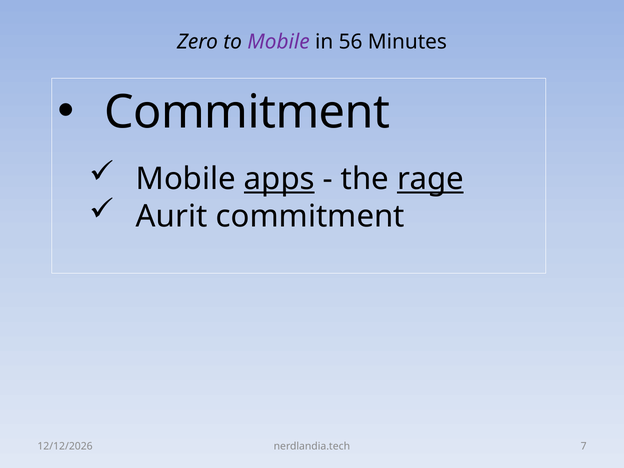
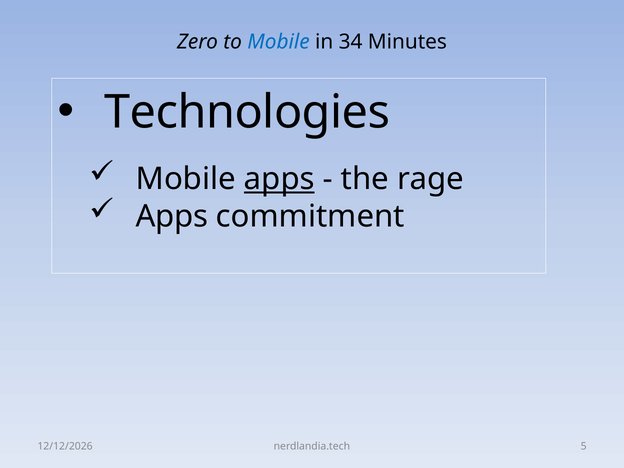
Mobile at (279, 42) colour: purple -> blue
56: 56 -> 34
Commitment at (247, 112): Commitment -> Technologies
rage underline: present -> none
Aurit at (172, 216): Aurit -> Apps
7: 7 -> 5
